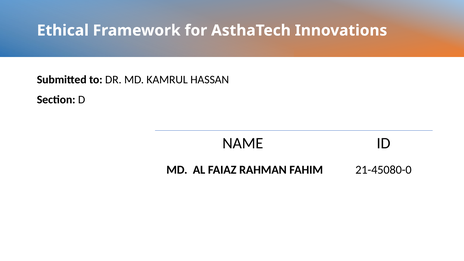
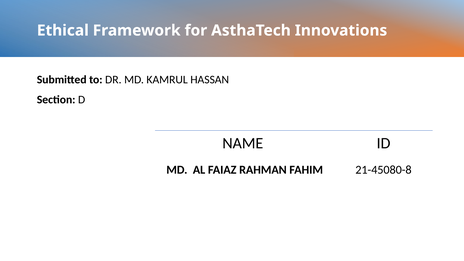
21-45080-0: 21-45080-0 -> 21-45080-8
